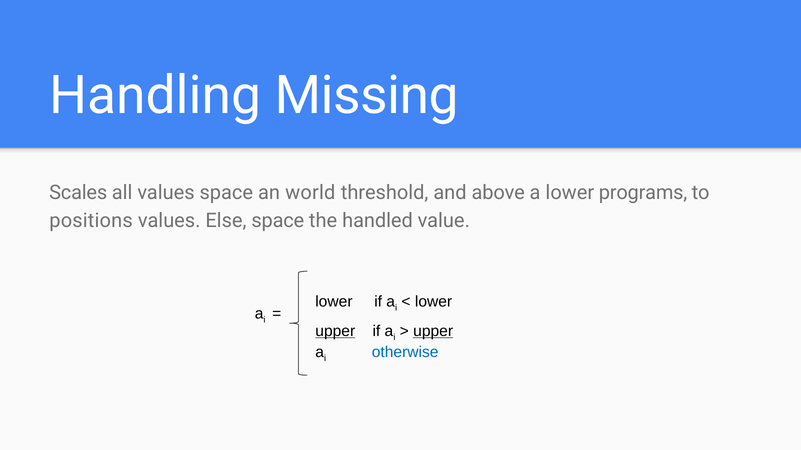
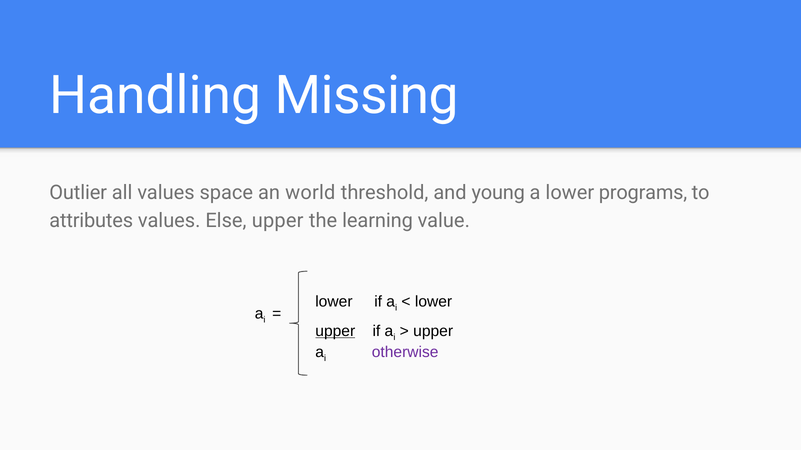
Scales: Scales -> Outlier
above: above -> young
positions: positions -> attributes
Else space: space -> upper
handled: handled -> learning
upper at (433, 331) underline: present -> none
otherwise colour: blue -> purple
